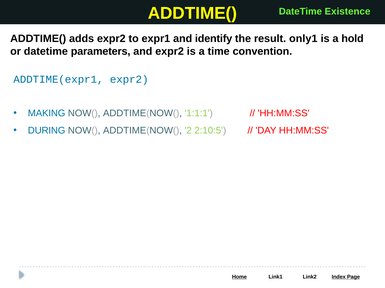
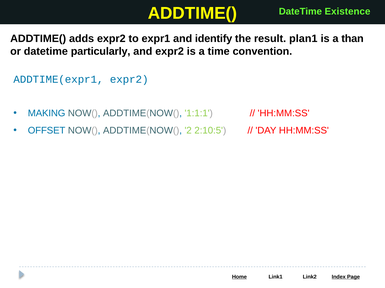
only1: only1 -> plan1
hold: hold -> than
parameters: parameters -> particularly
DURING: DURING -> OFFSET
